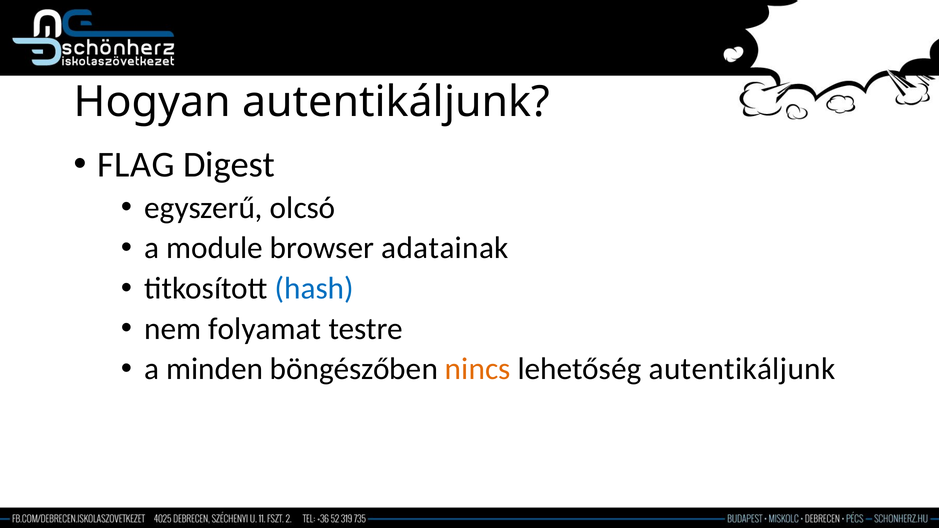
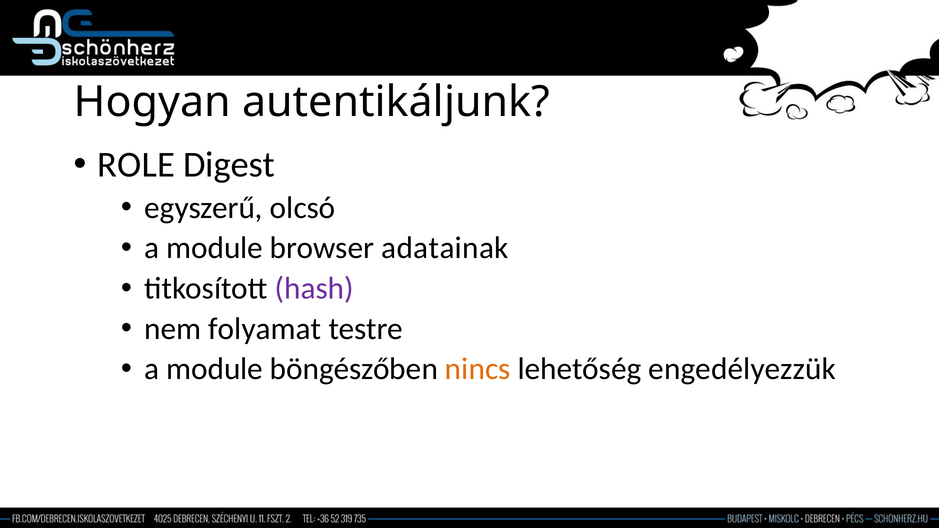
FLAG: FLAG -> ROLE
hash colour: blue -> purple
minden at (215, 369): minden -> module
lehetőség autentikáljunk: autentikáljunk -> engedélyezzük
